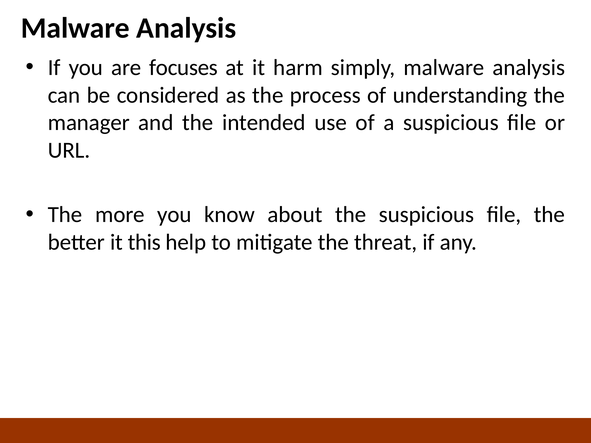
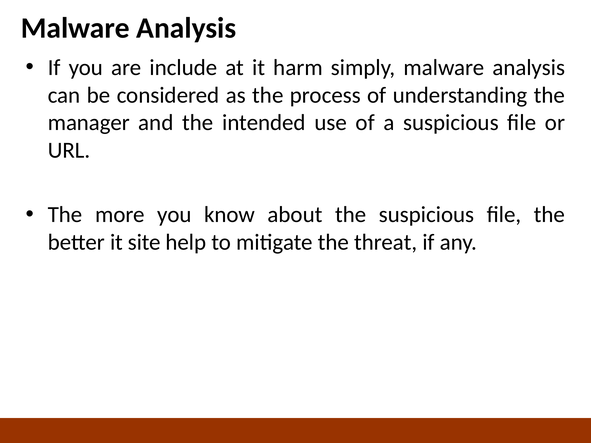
focuses: focuses -> include
this: this -> site
